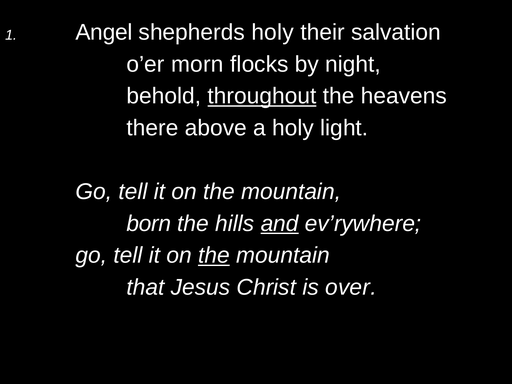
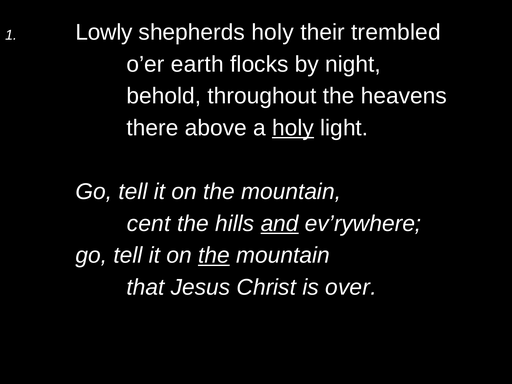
Angel: Angel -> Lowly
salvation: salvation -> trembled
morn: morn -> earth
throughout underline: present -> none
holy at (293, 128) underline: none -> present
born: born -> cent
